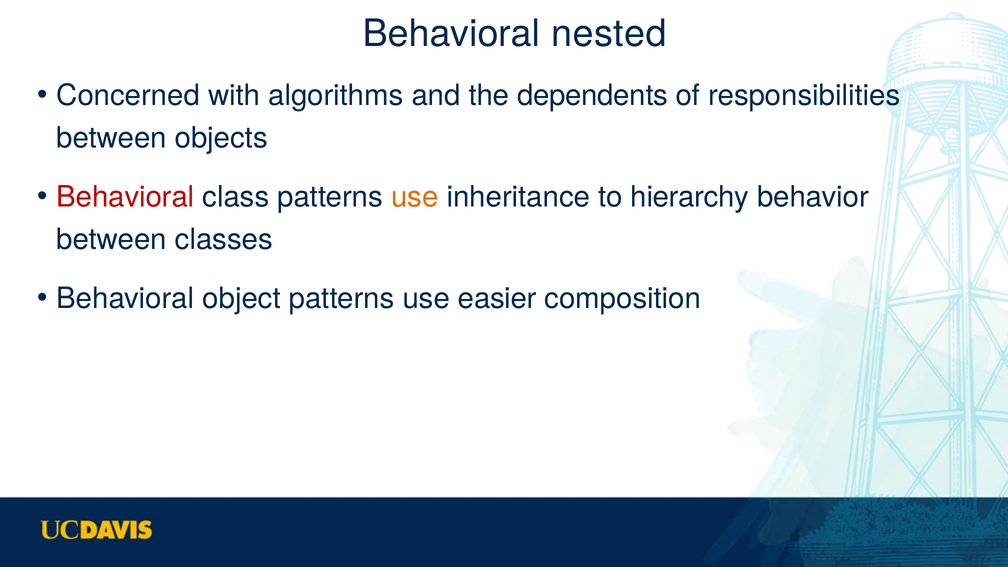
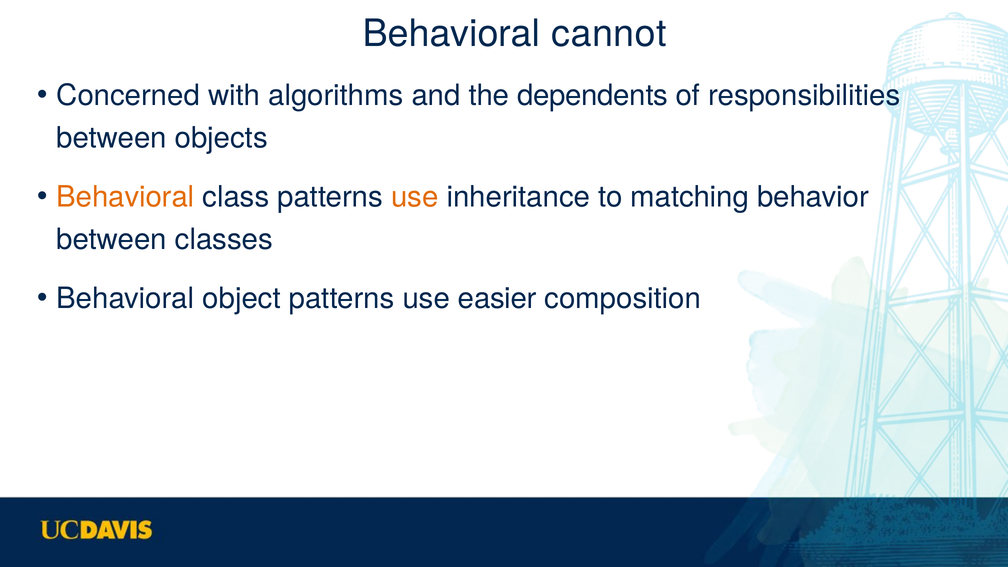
nested: nested -> cannot
Behavioral at (125, 197) colour: red -> orange
hierarchy: hierarchy -> matching
